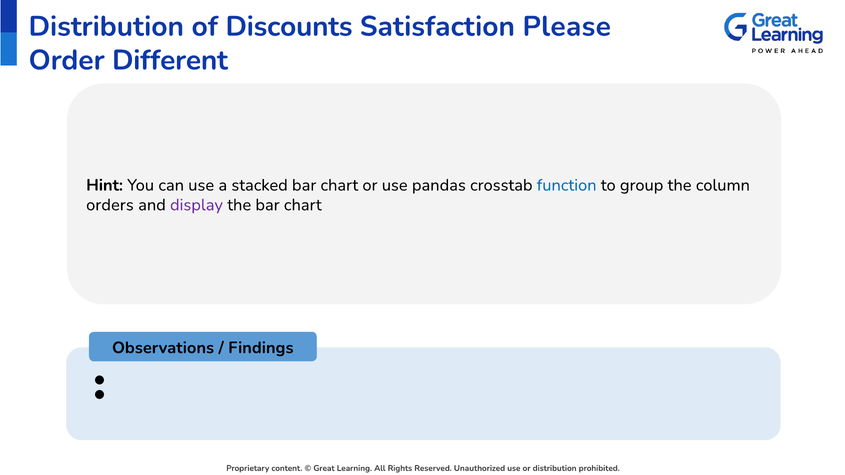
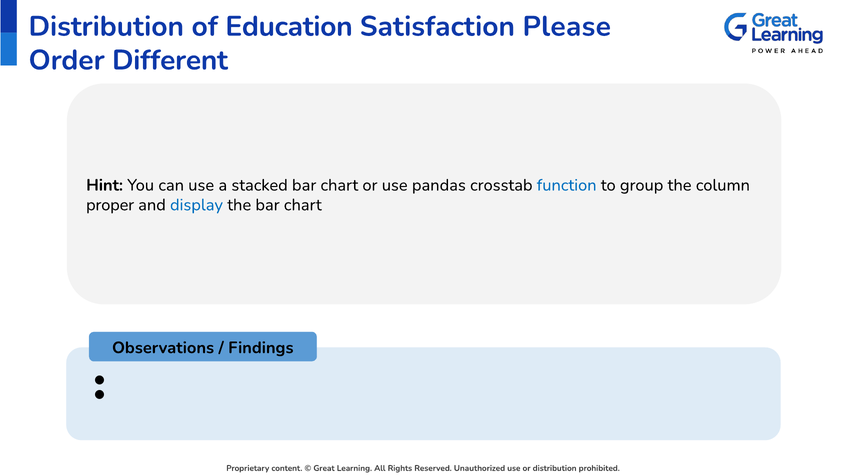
Discounts: Discounts -> Education
orders: orders -> proper
display colour: purple -> blue
